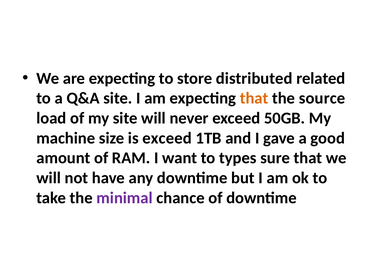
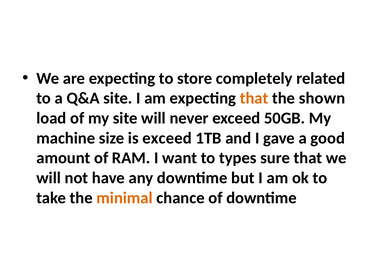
distributed: distributed -> completely
source: source -> shown
minimal colour: purple -> orange
